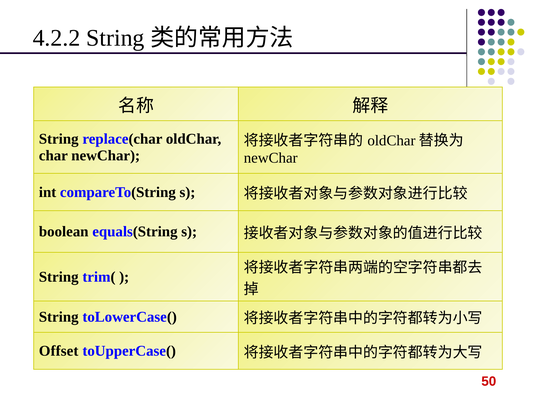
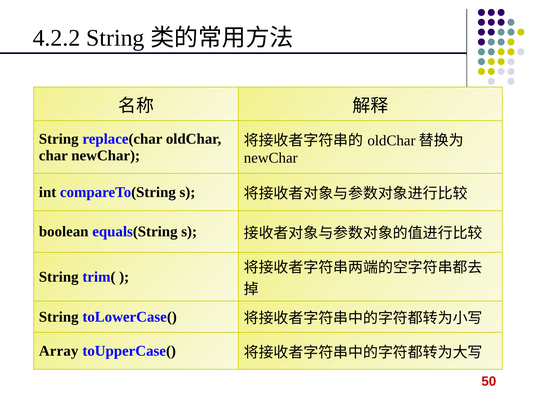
Offset: Offset -> Array
